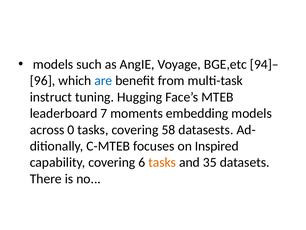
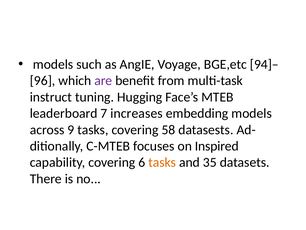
are colour: blue -> purple
moments: moments -> increases
0: 0 -> 9
